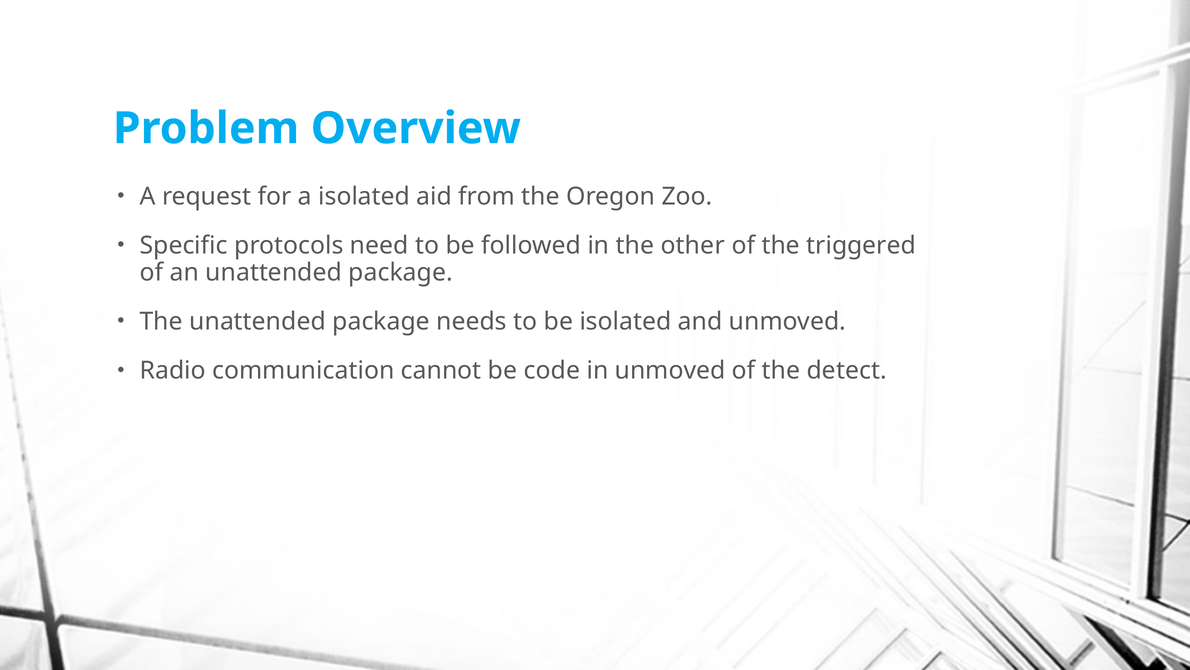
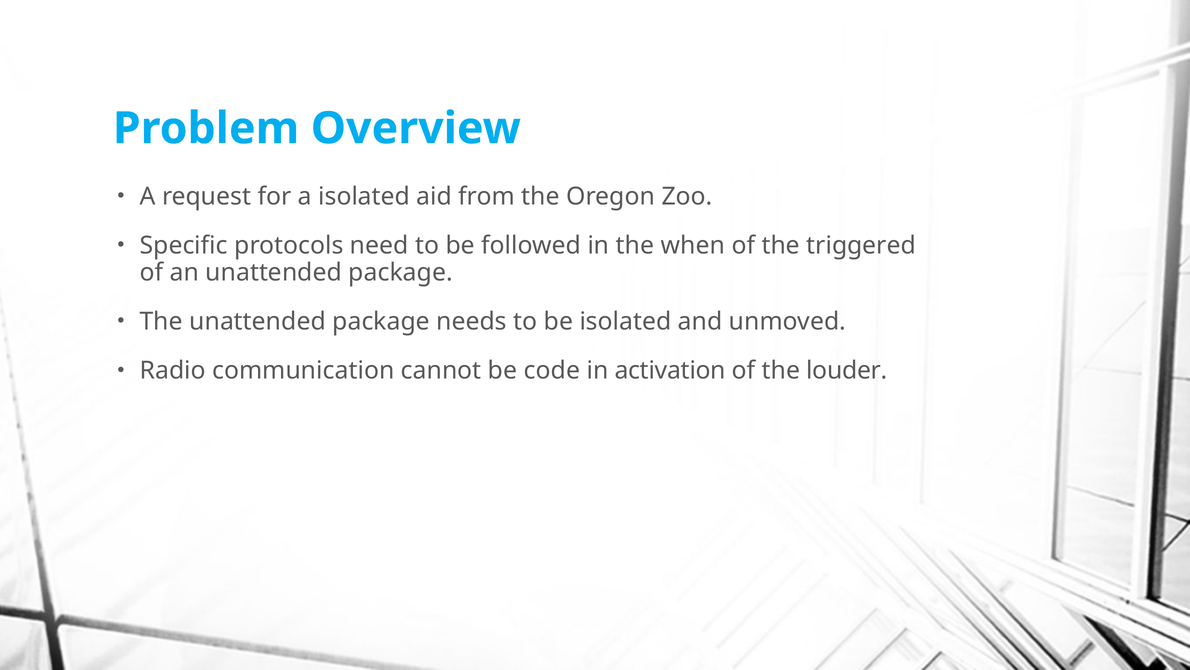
other: other -> when
in unmoved: unmoved -> activation
detect: detect -> louder
